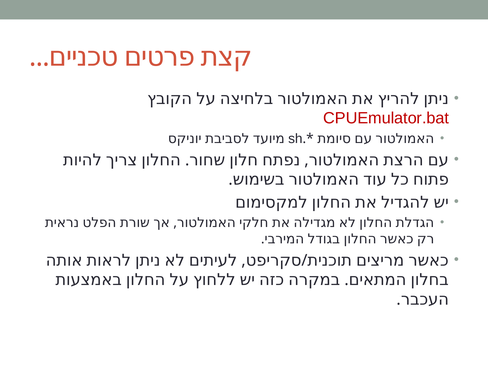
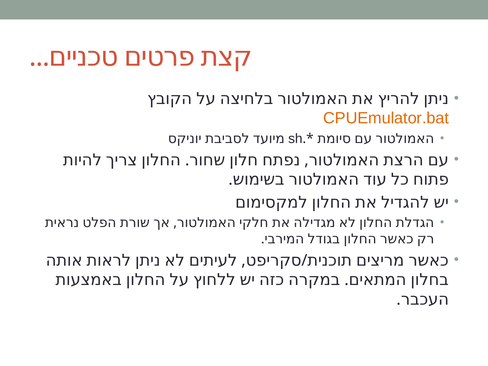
CPUEmulator.bat colour: red -> orange
